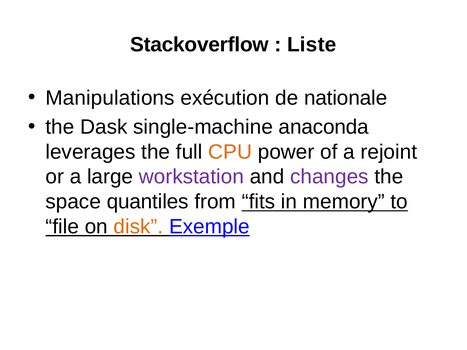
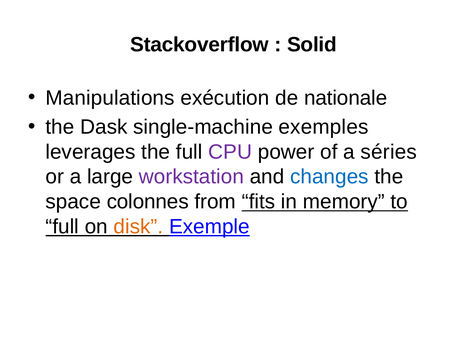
Liste: Liste -> Solid
anaconda: anaconda -> exemples
CPU colour: orange -> purple
rejoint: rejoint -> séries
changes colour: purple -> blue
quantiles: quantiles -> colonnes
file at (62, 227): file -> full
